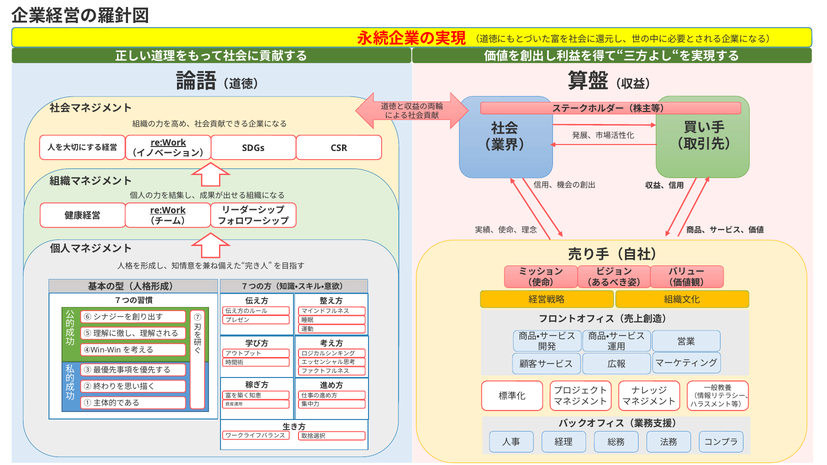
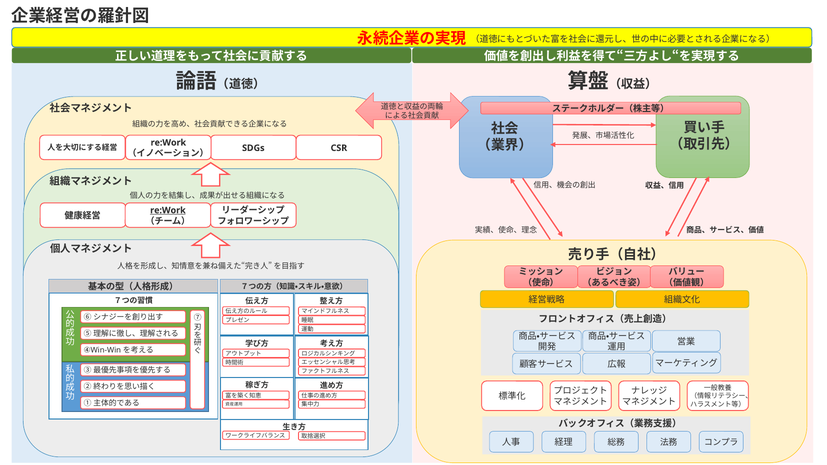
re:Work at (168, 143) underline: present -> none
